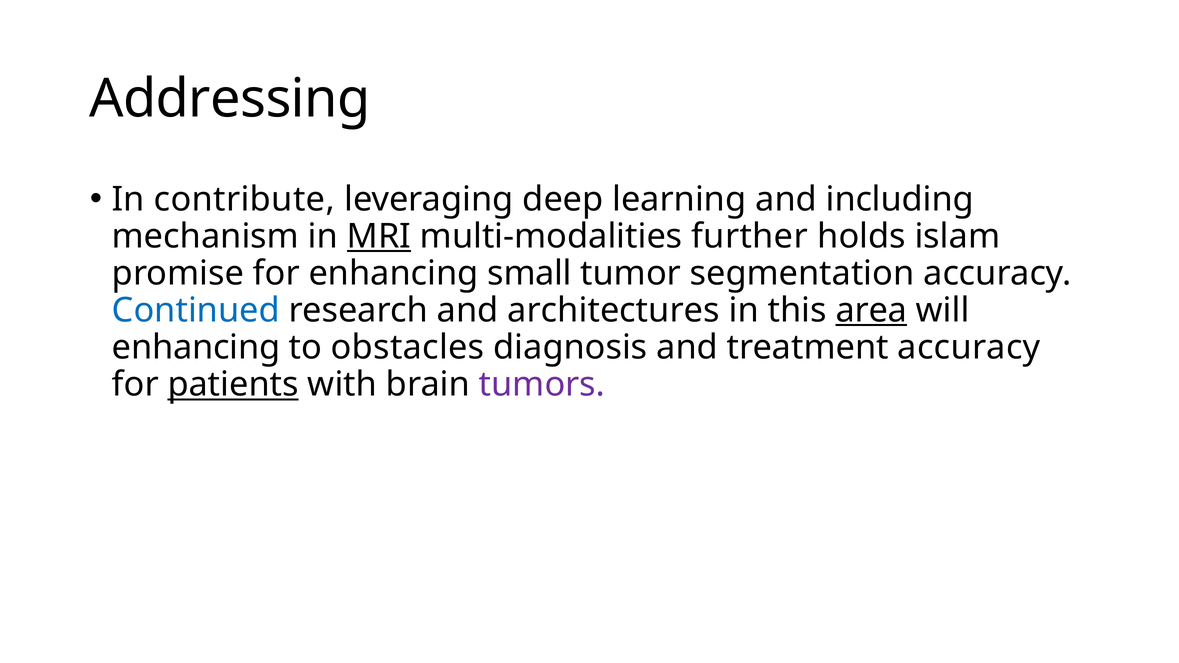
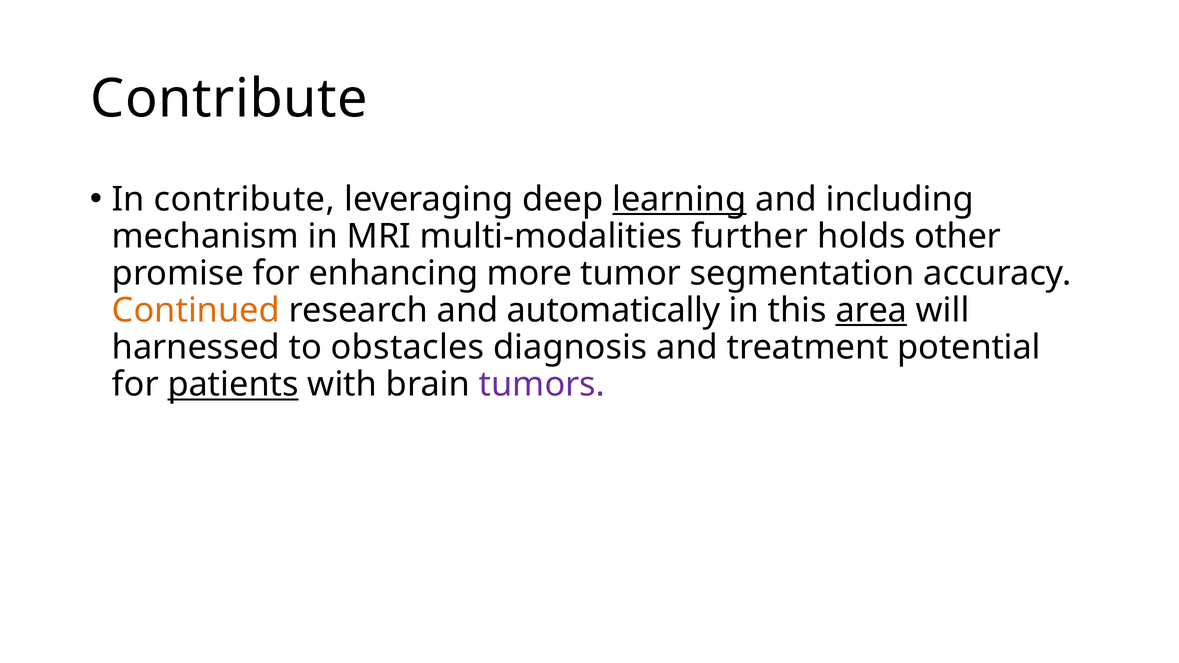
Addressing at (230, 99): Addressing -> Contribute
learning underline: none -> present
MRI underline: present -> none
islam: islam -> other
small: small -> more
Continued colour: blue -> orange
architectures: architectures -> automatically
enhancing at (196, 348): enhancing -> harnessed
treatment accuracy: accuracy -> potential
